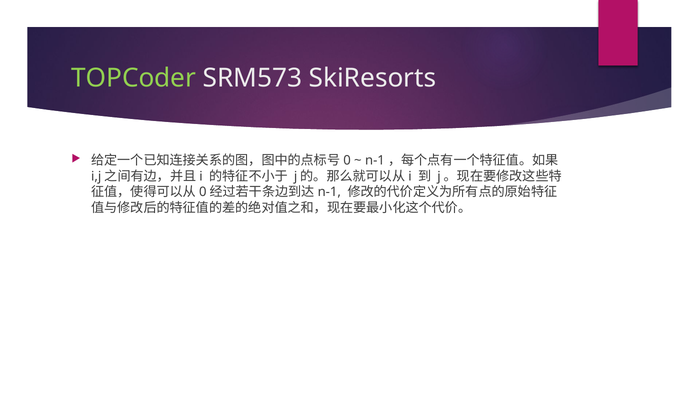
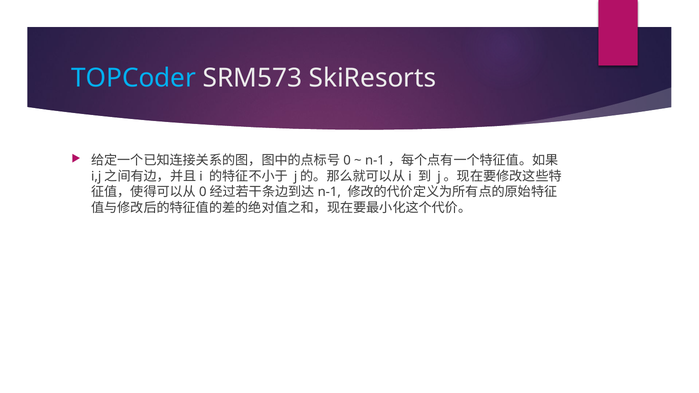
TOPCoder colour: light green -> light blue
